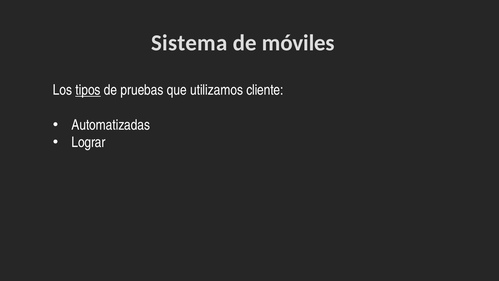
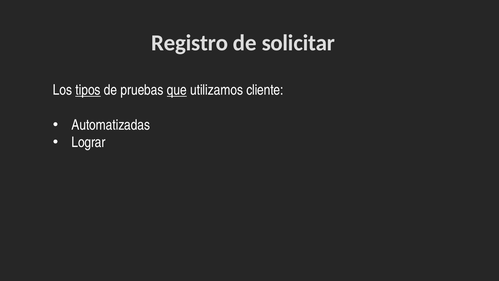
Sistema: Sistema -> Registro
móviles: móviles -> solicitar
que underline: none -> present
